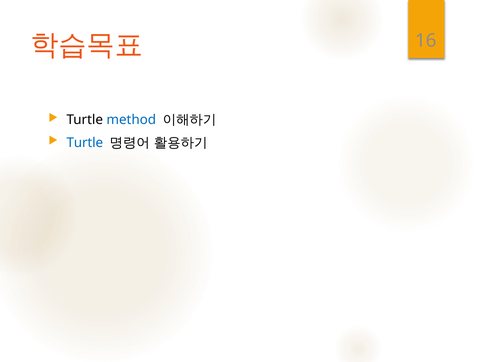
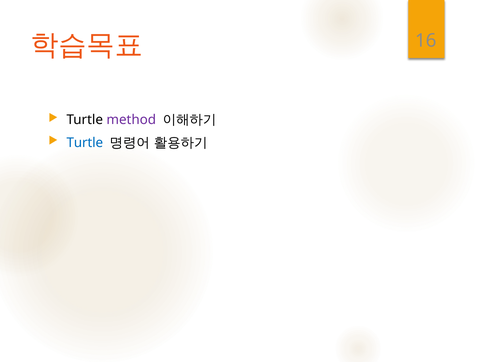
method colour: blue -> purple
